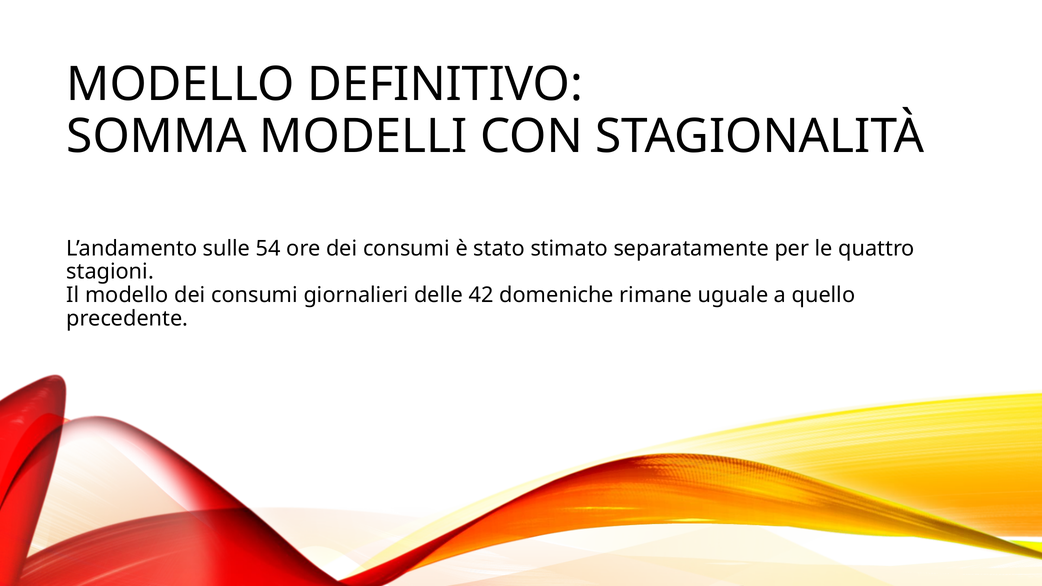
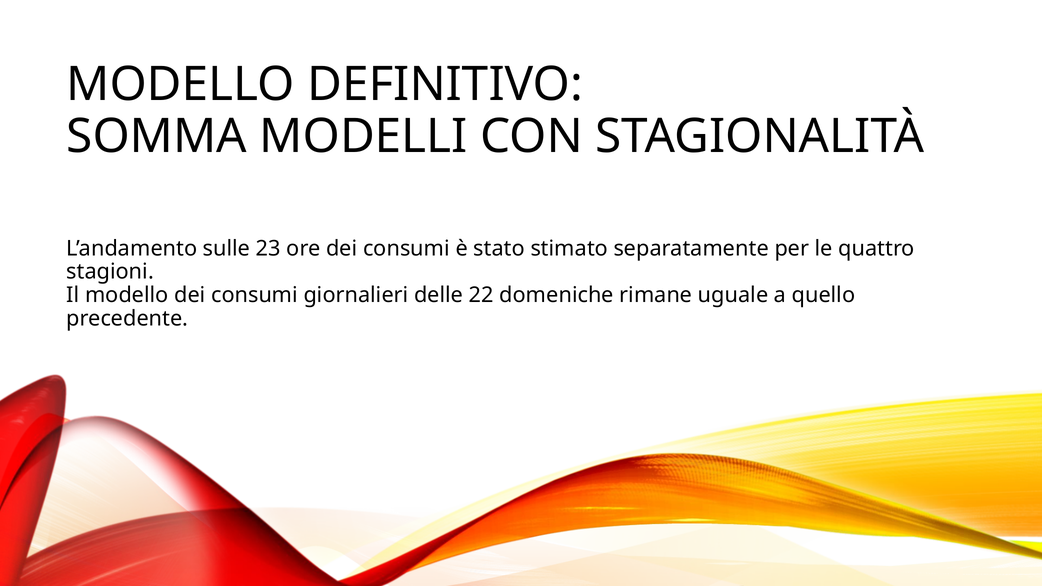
54: 54 -> 23
42: 42 -> 22
